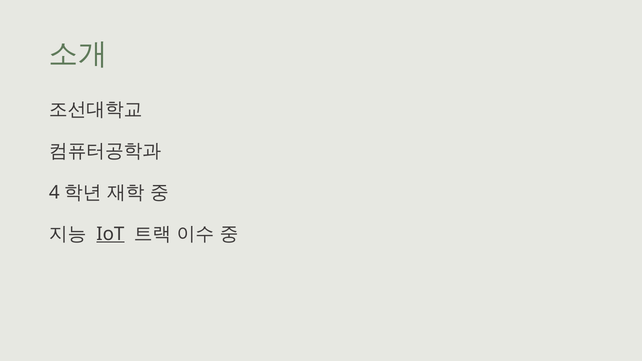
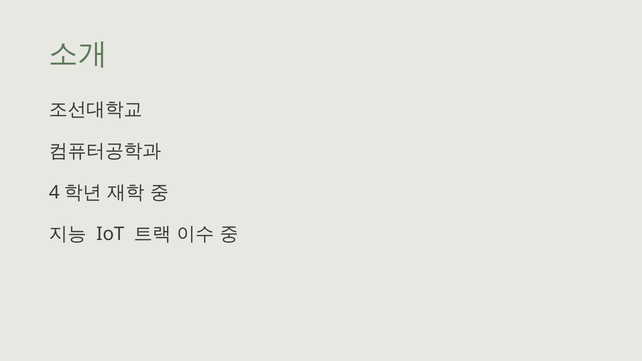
IoT underline: present -> none
